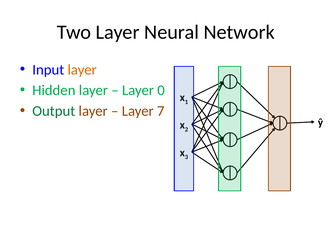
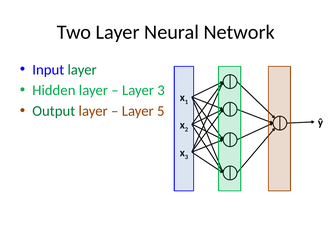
layer at (82, 70) colour: orange -> green
Layer 0: 0 -> 3
7: 7 -> 5
